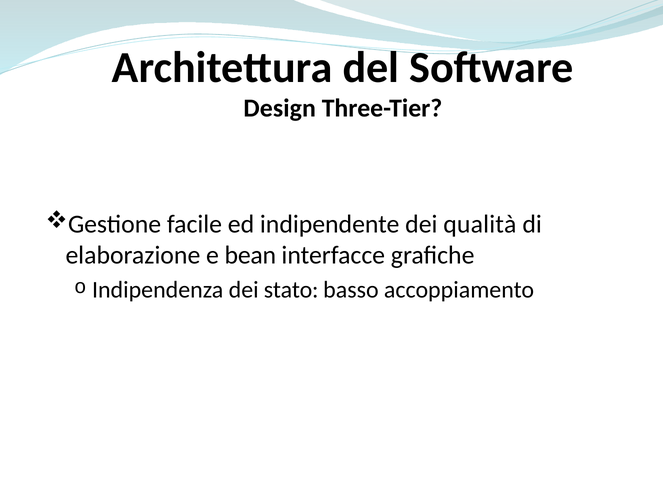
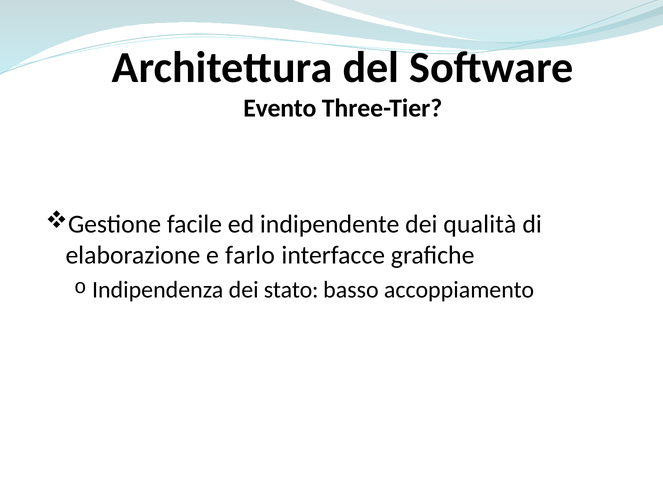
Design: Design -> Evento
bean: bean -> farlo
